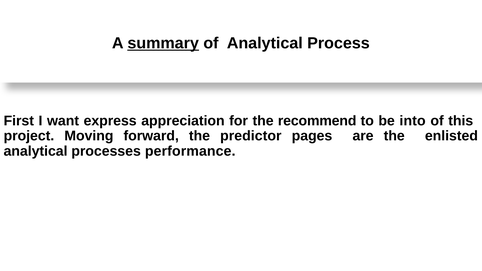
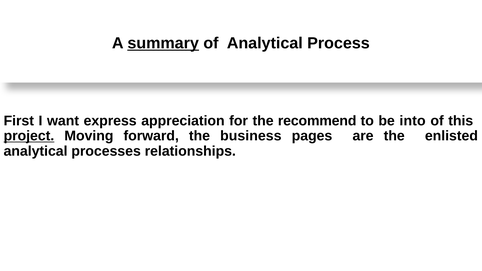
project underline: none -> present
predictor: predictor -> business
performance: performance -> relationships
